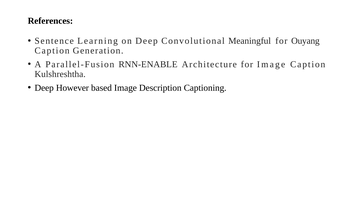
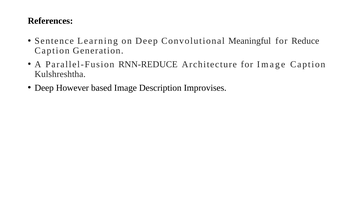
Ouyang: Ouyang -> Reduce
RNN-ENABLE: RNN-ENABLE -> RNN-REDUCE
Captioning: Captioning -> Improvises
